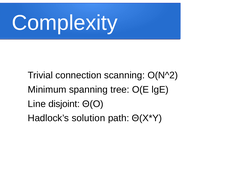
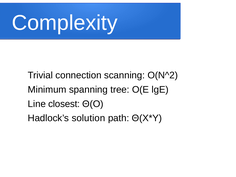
disjoint: disjoint -> closest
